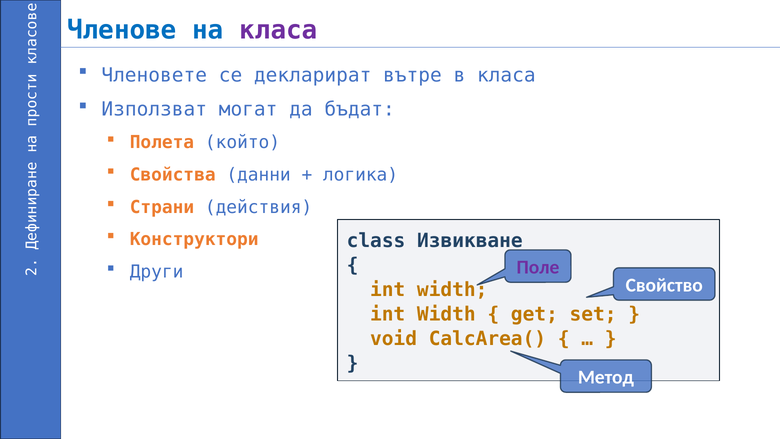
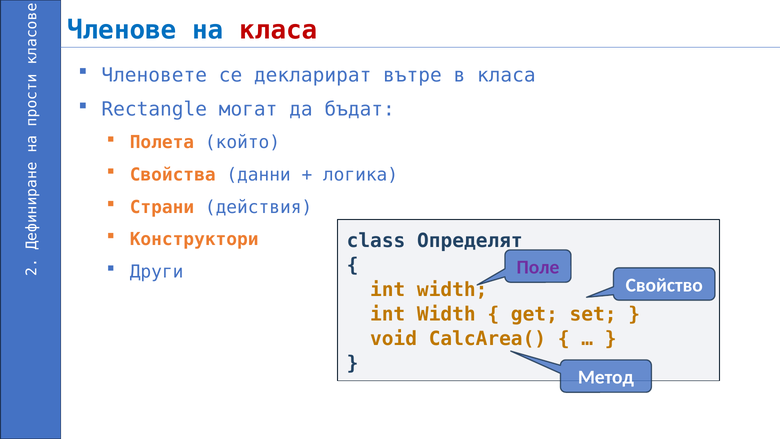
класа at (278, 30) colour: purple -> red
Използват: Използват -> Rectangle
Извикване: Извикване -> Определят
